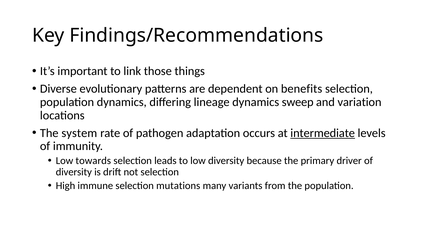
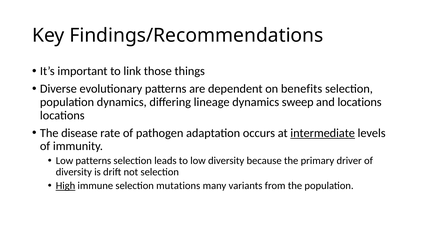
and variation: variation -> locations
system: system -> disease
Low towards: towards -> patterns
High underline: none -> present
